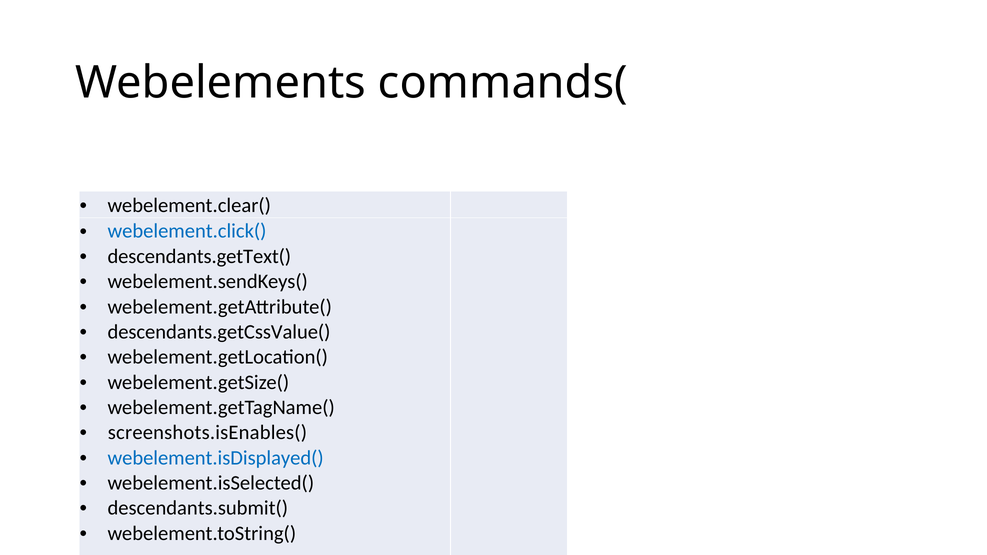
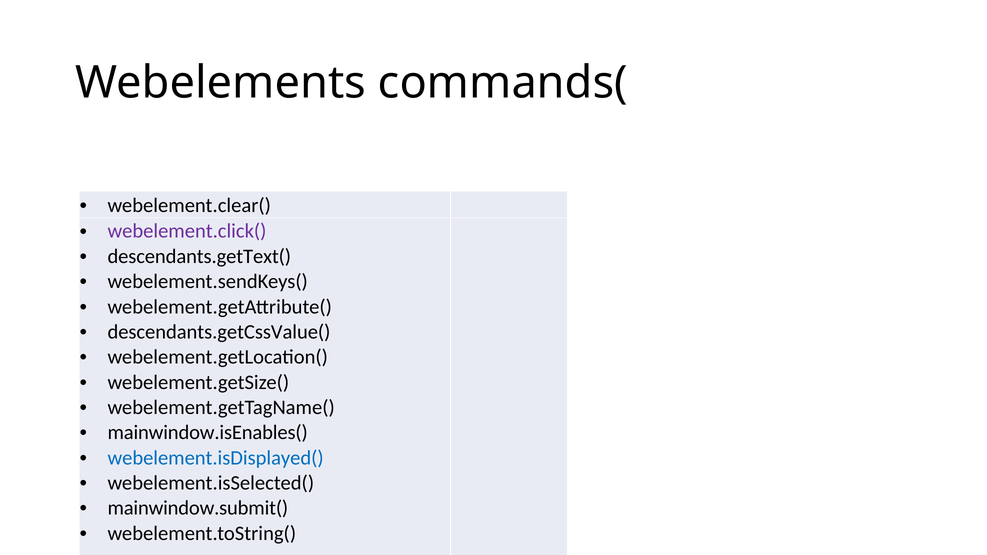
webelement.click( colour: blue -> purple
screenshots.isEnables(: screenshots.isEnables( -> mainwindow.isEnables(
descendants.submit(: descendants.submit( -> mainwindow.submit(
